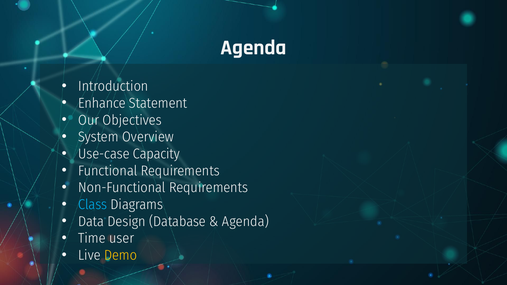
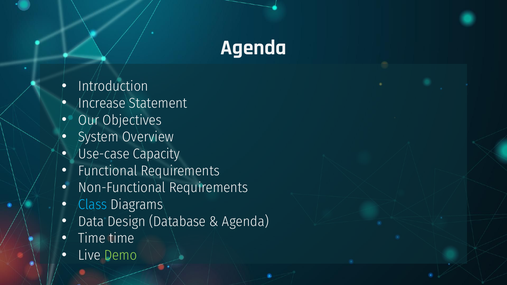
Enhance: Enhance -> Increase
Time user: user -> time
Demo colour: yellow -> light green
